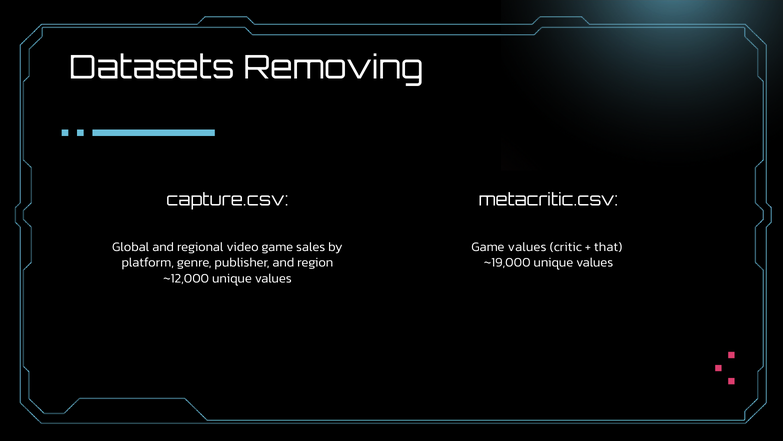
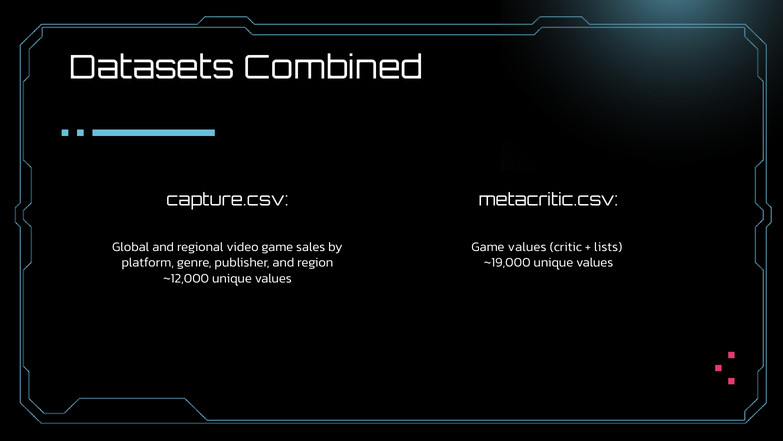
Removing: Removing -> Combined
that: that -> lists
